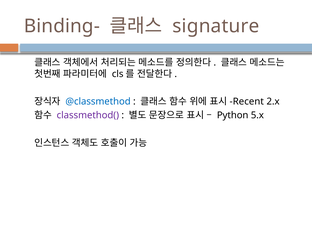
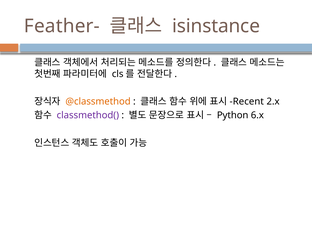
Binding-: Binding- -> Feather-
signature: signature -> isinstance
@classmethod colour: blue -> orange
5.x: 5.x -> 6.x
